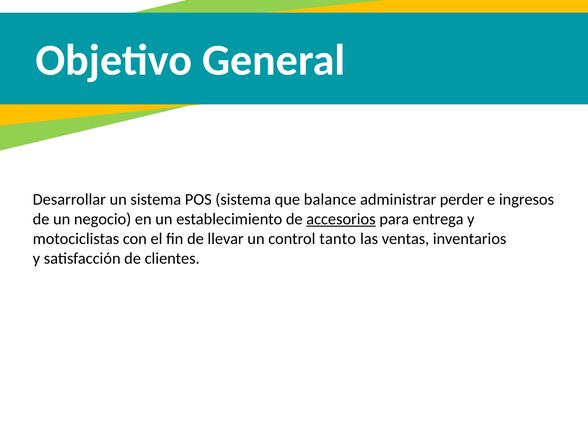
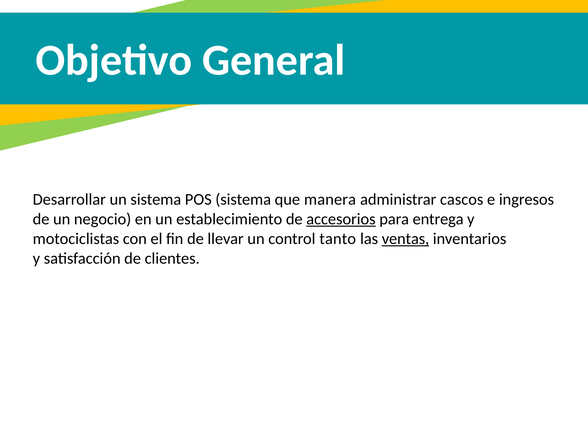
balance: balance -> manera
perder: perder -> cascos
ventas underline: none -> present
